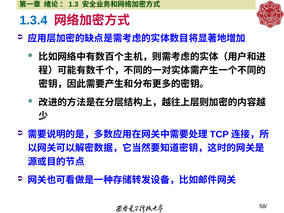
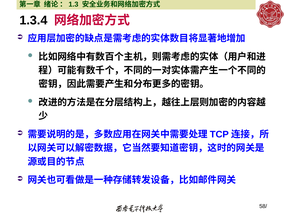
1.3.4 colour: blue -> black
